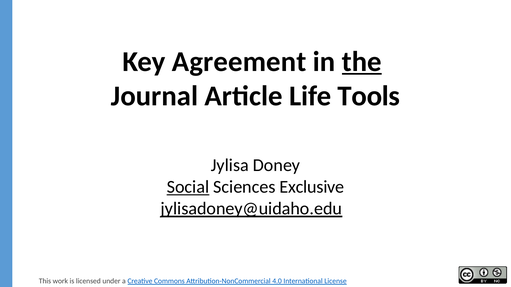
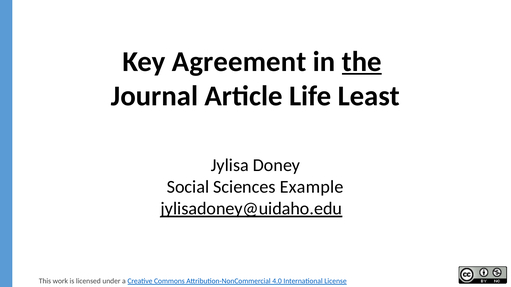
Tools: Tools -> Least
Social underline: present -> none
Exclusive: Exclusive -> Example
